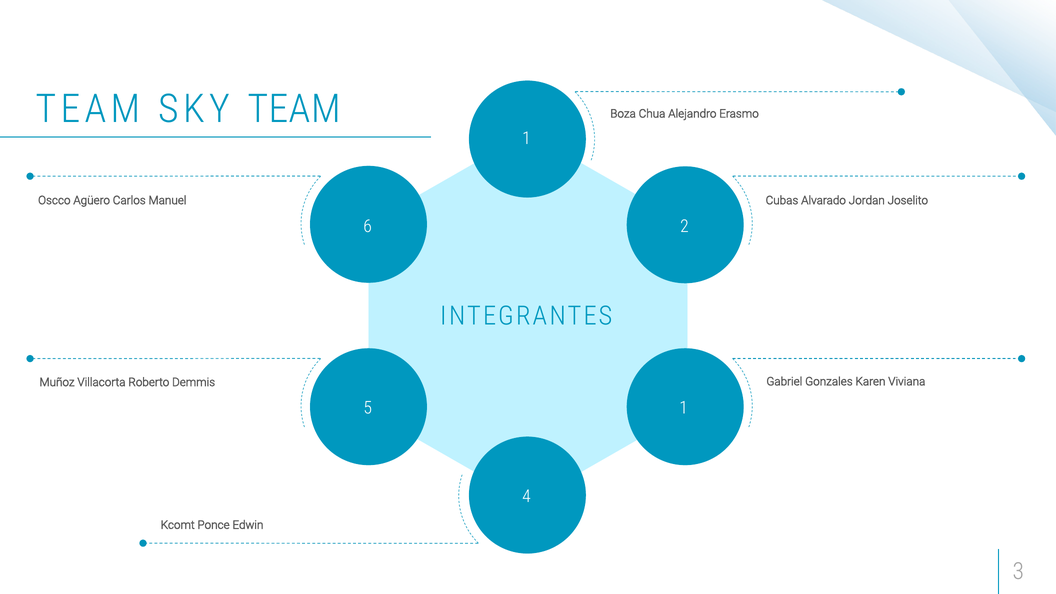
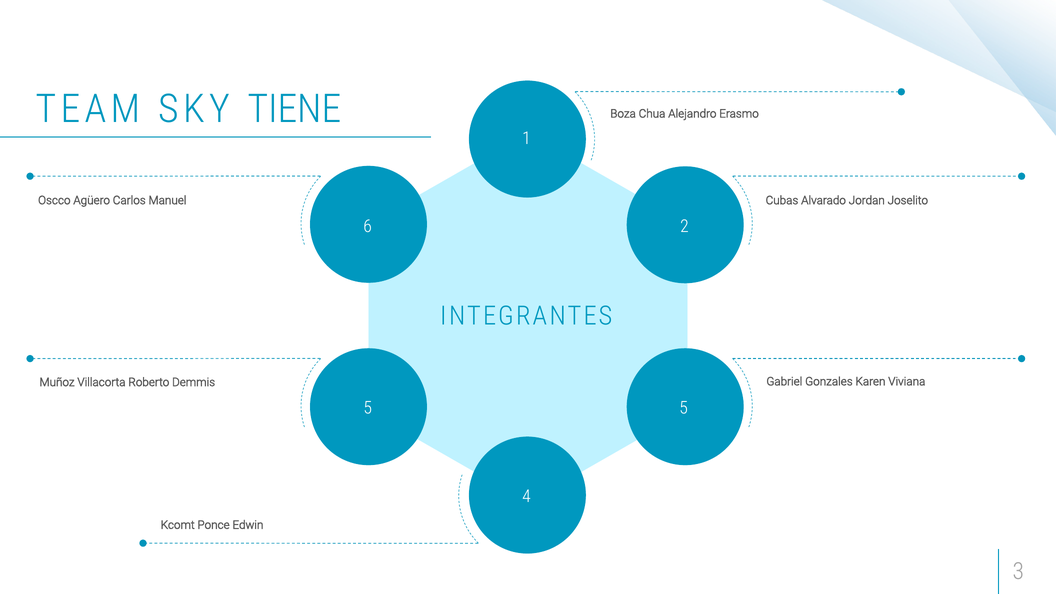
SKY TEAM: TEAM -> TIENE
5 1: 1 -> 5
